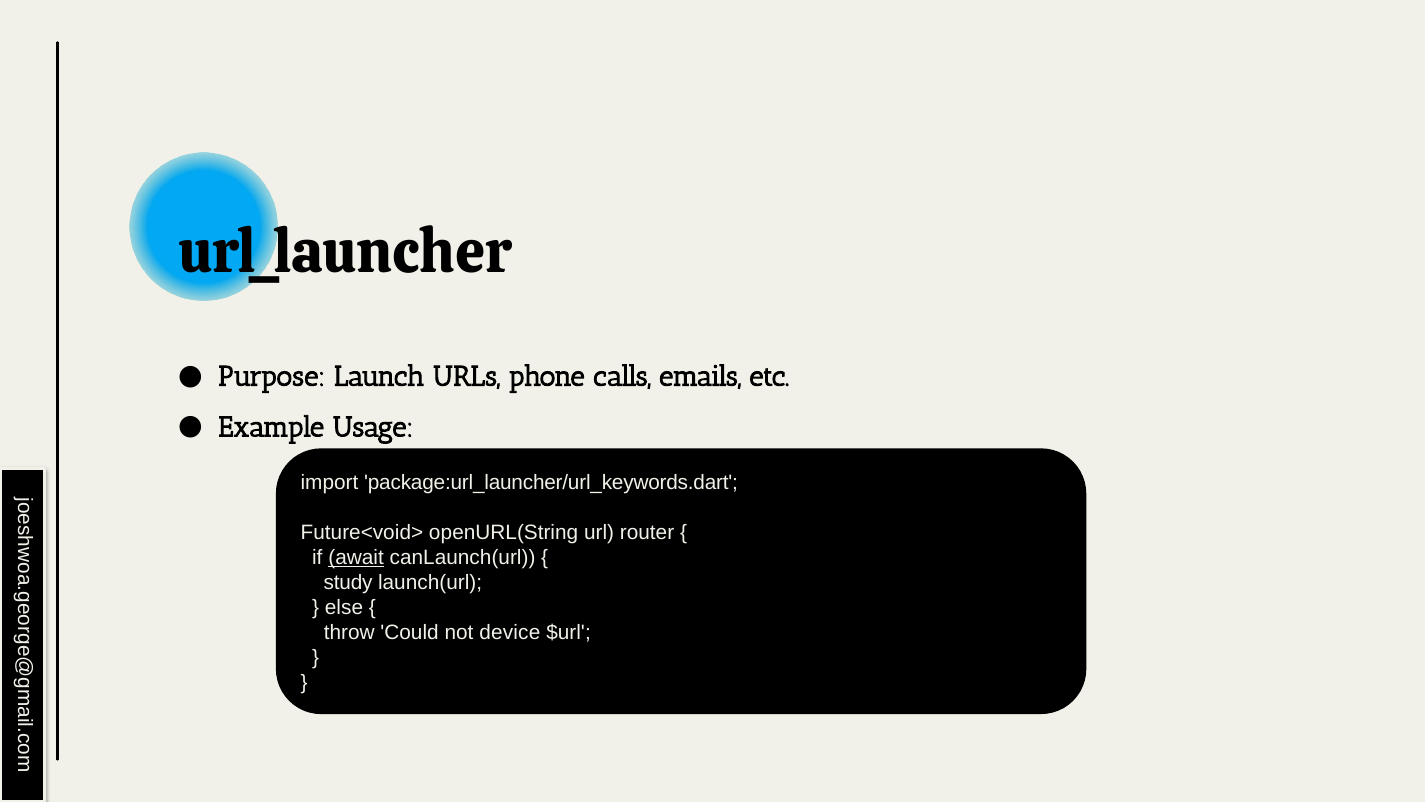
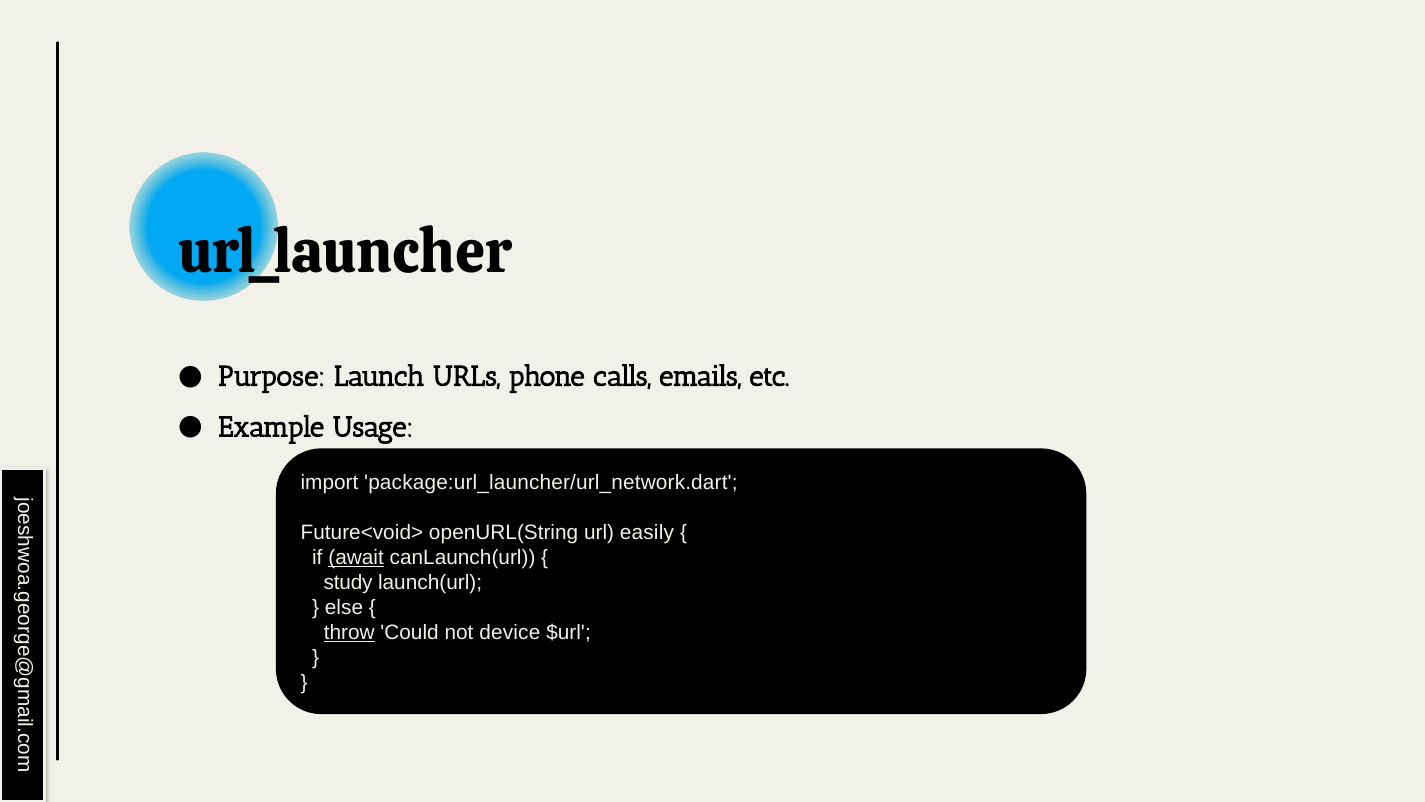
package:url_launcher/url_keywords.dart: package:url_launcher/url_keywords.dart -> package:url_launcher/url_network.dart
router: router -> easily
throw underline: none -> present
